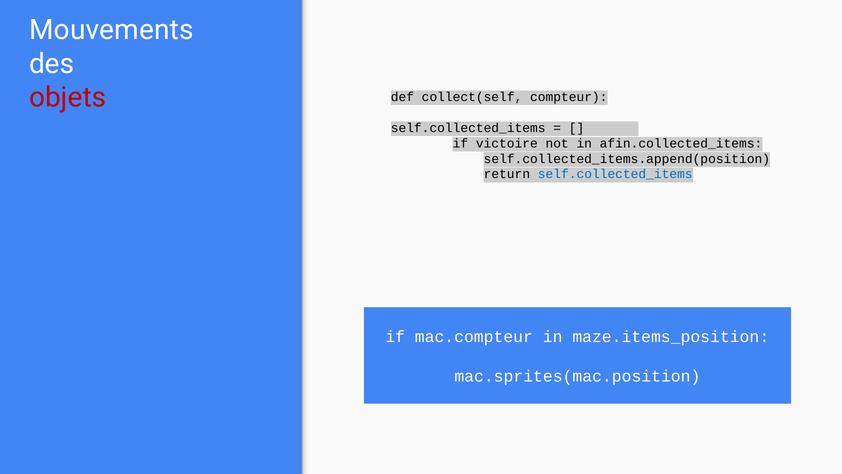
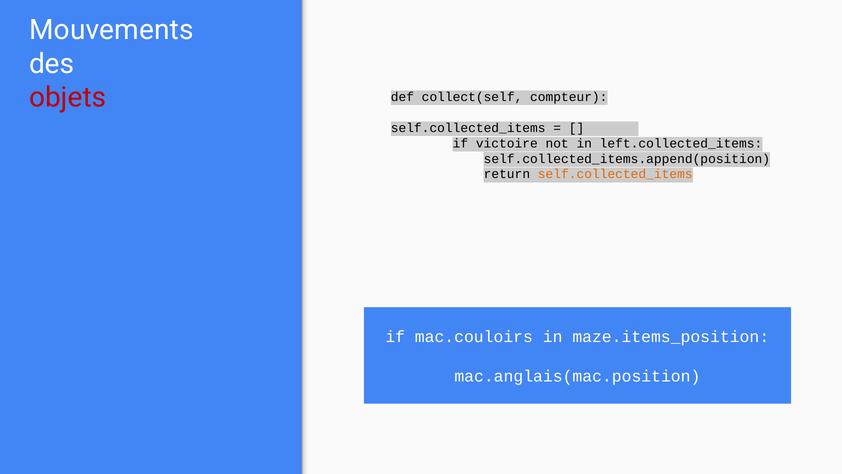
afin.collected_items: afin.collected_items -> left.collected_items
self.collected_items at (615, 174) colour: blue -> orange
mac.compteur: mac.compteur -> mac.couloirs
mac.sprites(mac.position: mac.sprites(mac.position -> mac.anglais(mac.position
